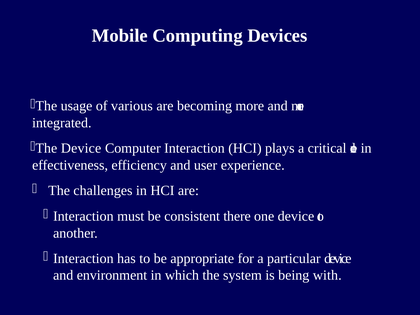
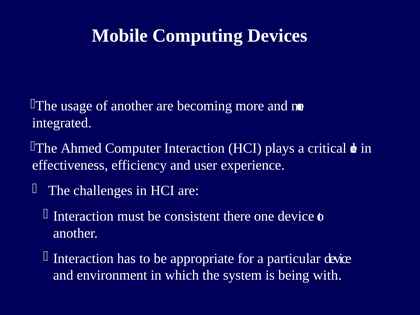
of various: various -> another
Device at (81, 148): Device -> Ahmed
